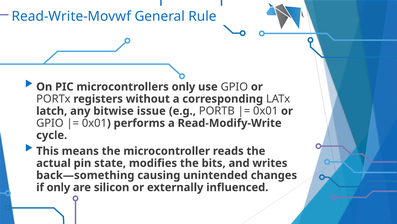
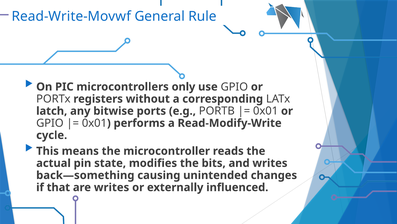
issue: issue -> ports
if only: only -> that
are silicon: silicon -> writes
